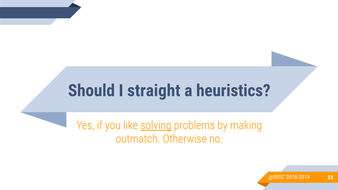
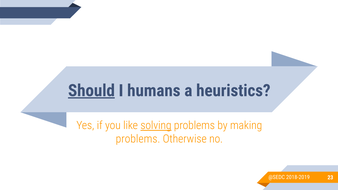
Should underline: none -> present
straight: straight -> humans
outmatch at (138, 139): outmatch -> problems
